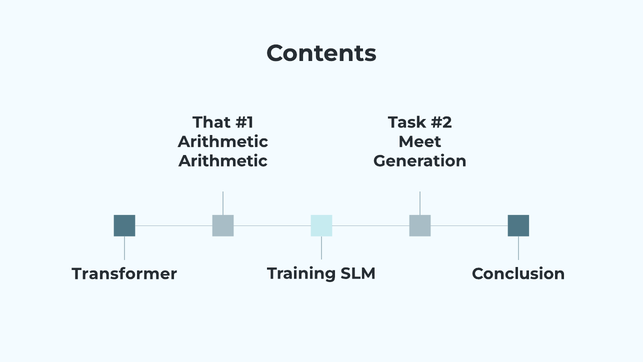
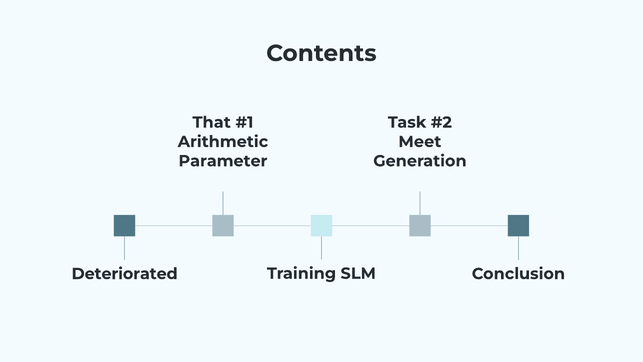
Arithmetic at (223, 161): Arithmetic -> Parameter
Transformer: Transformer -> Deteriorated
